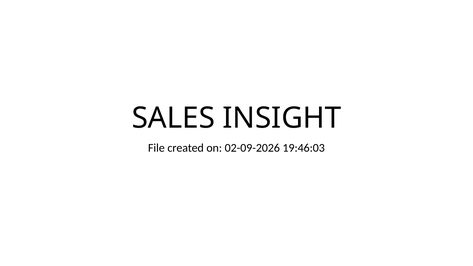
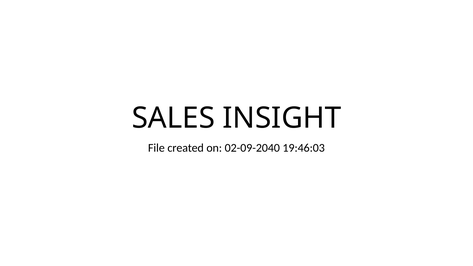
02-09-2026: 02-09-2026 -> 02-09-2040
